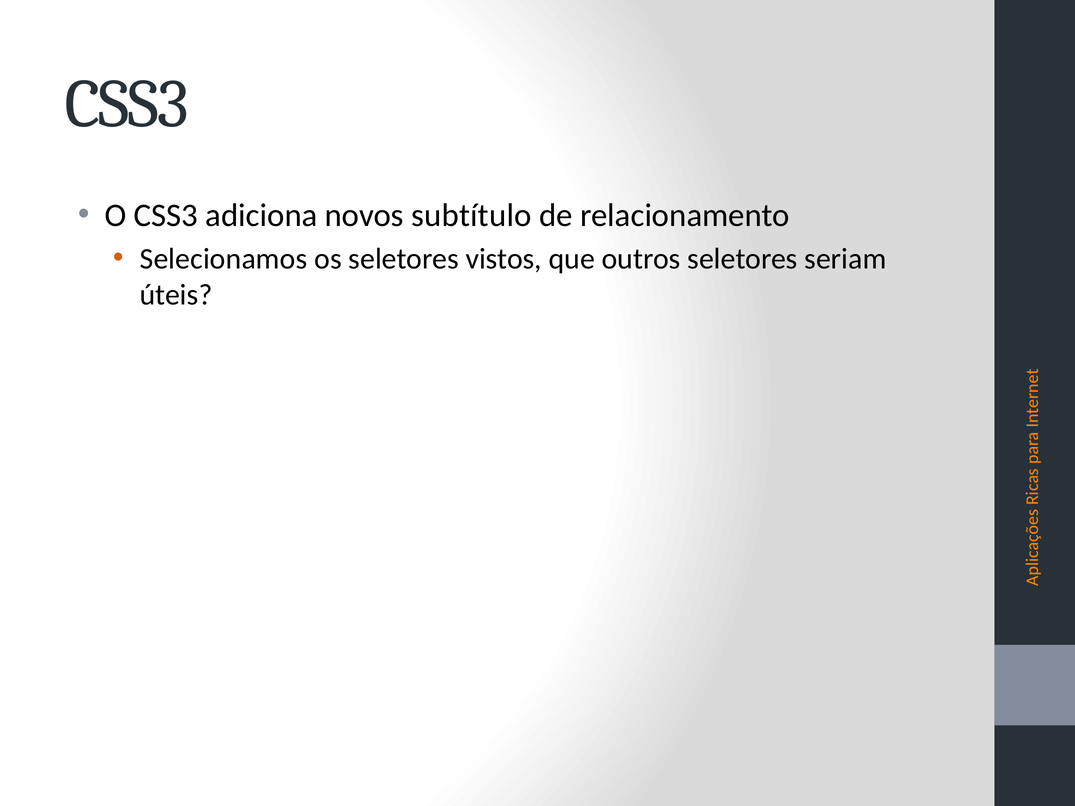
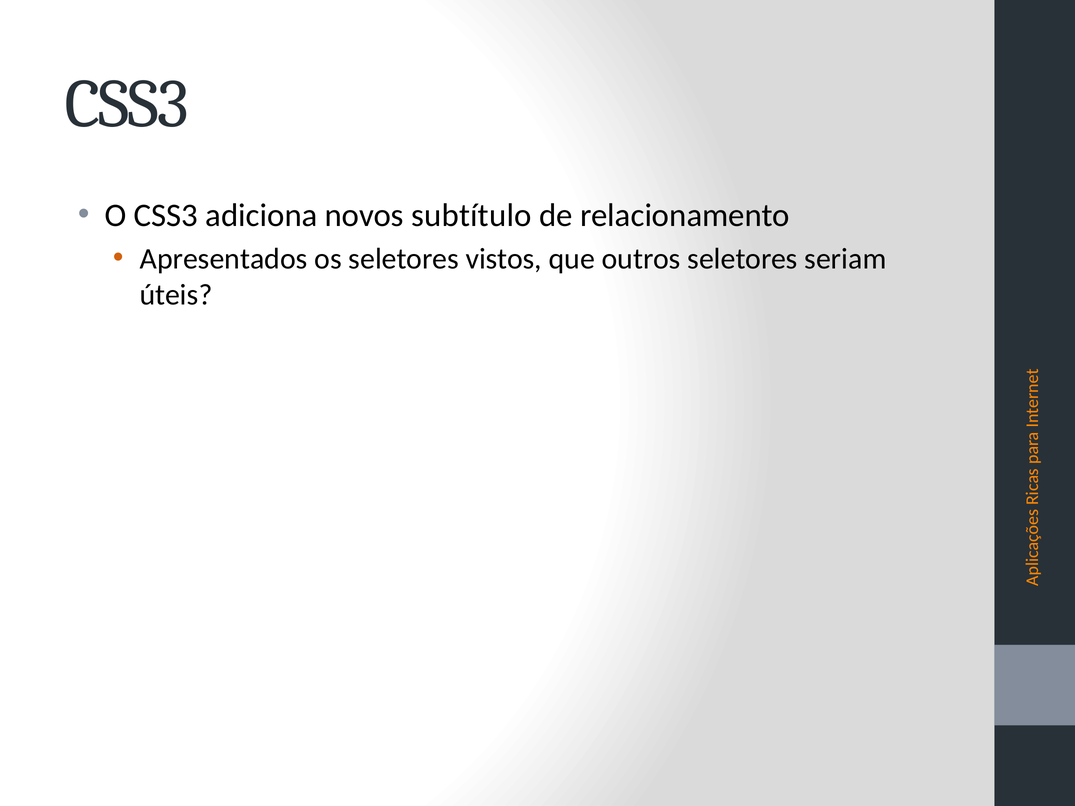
Selecionamos: Selecionamos -> Apresentados
